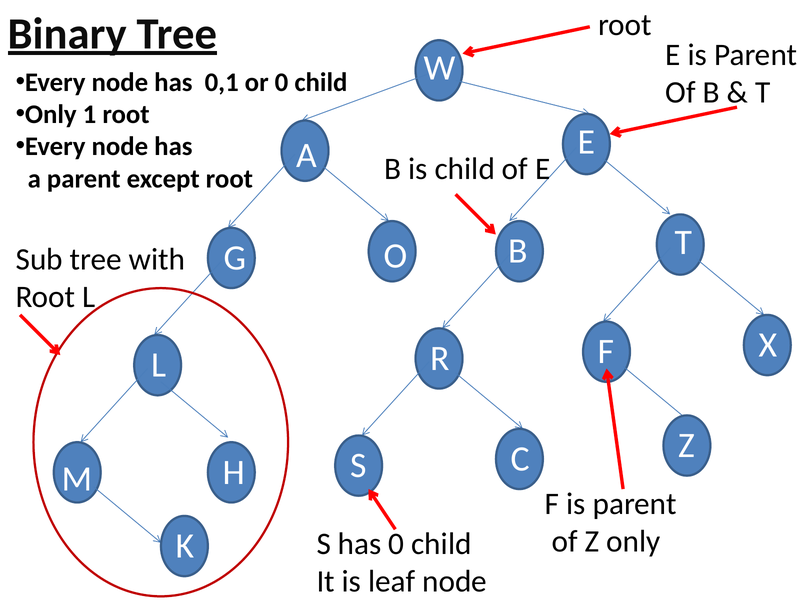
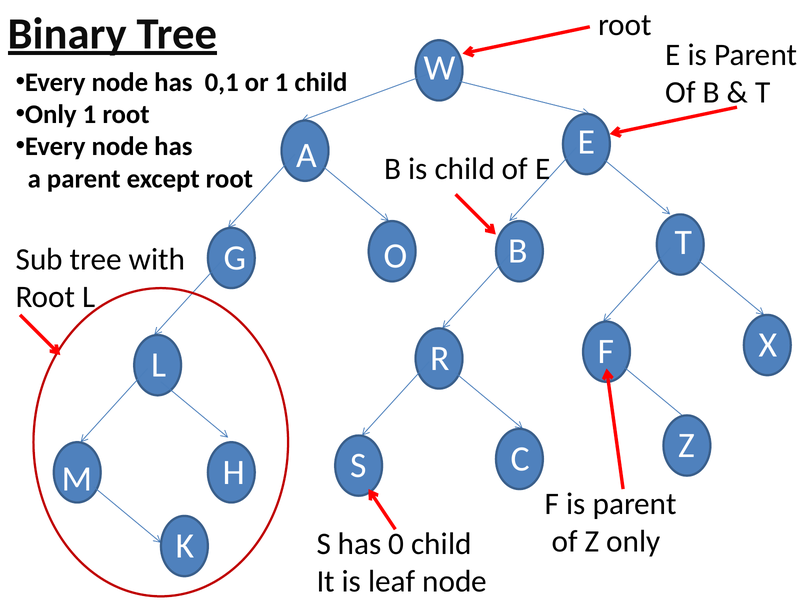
or 0: 0 -> 1
